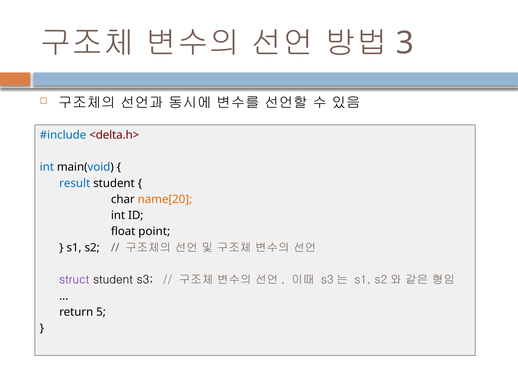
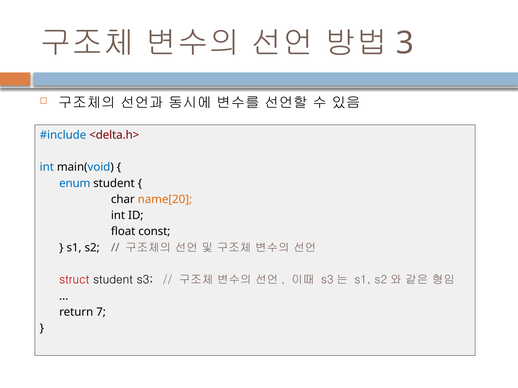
result: result -> enum
point: point -> const
struct colour: purple -> red
5: 5 -> 7
